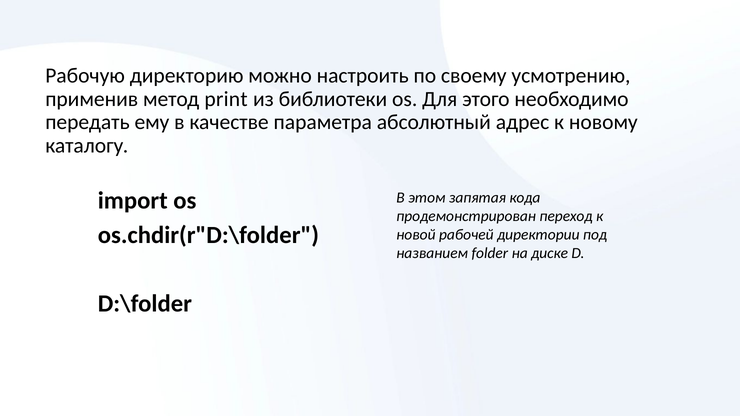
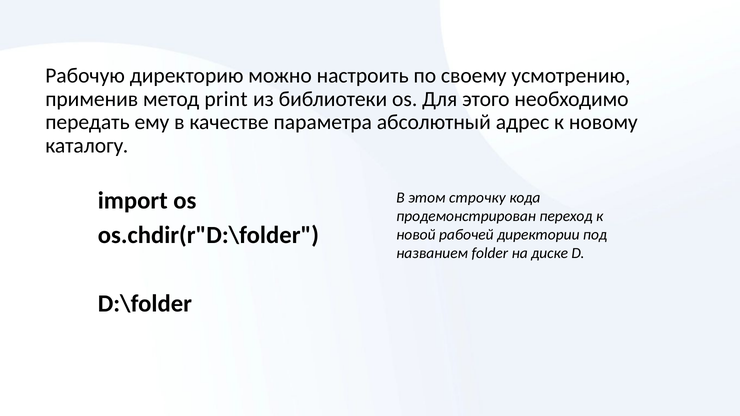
запятая: запятая -> строчку
